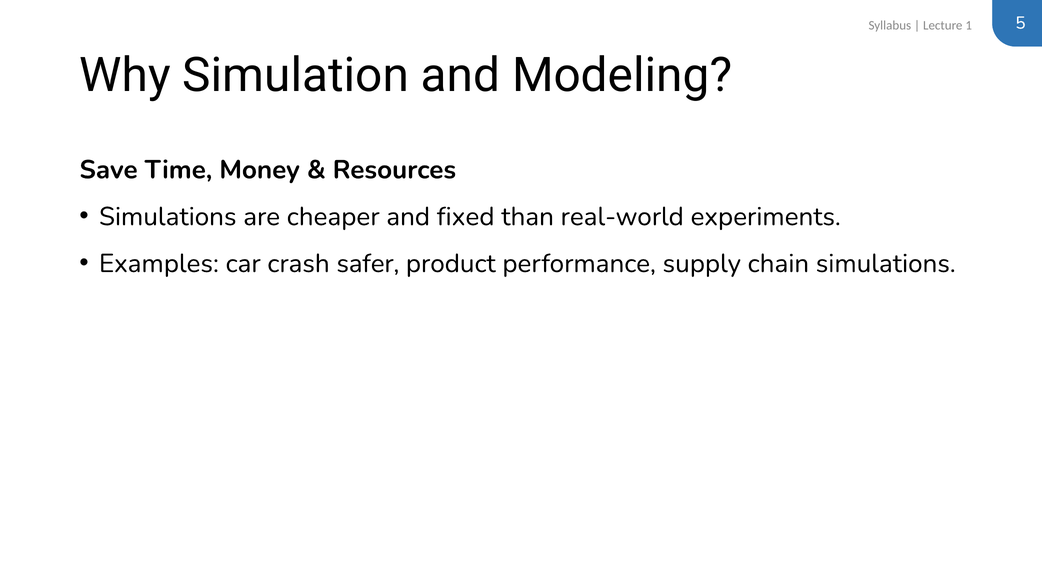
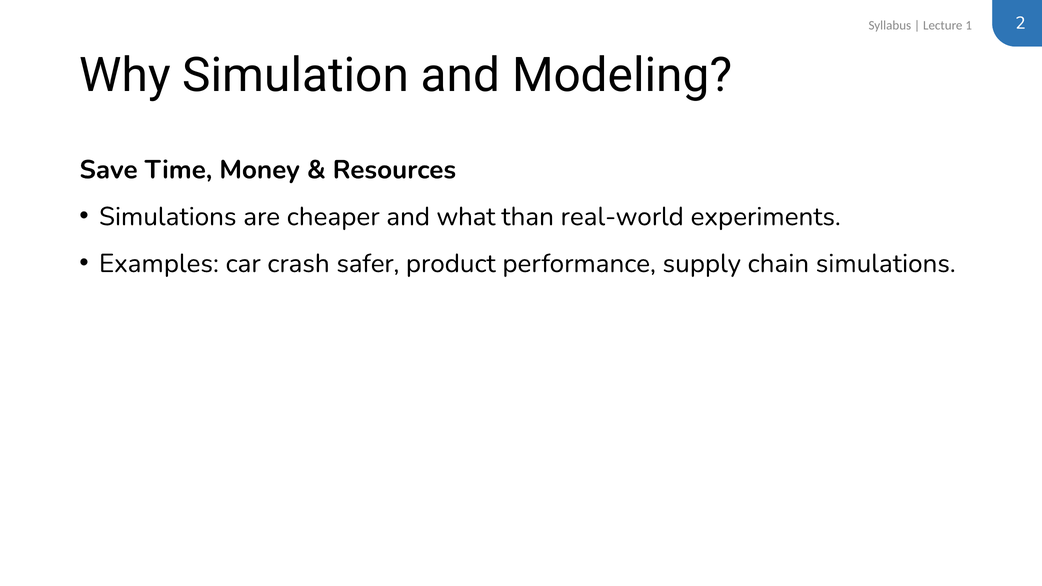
5: 5 -> 2
fixed: fixed -> what
